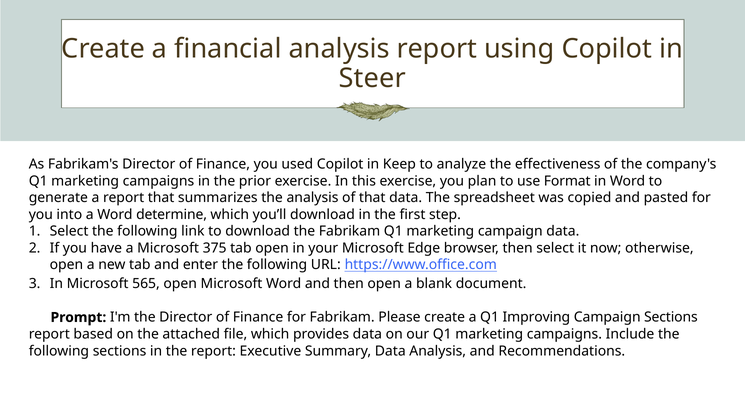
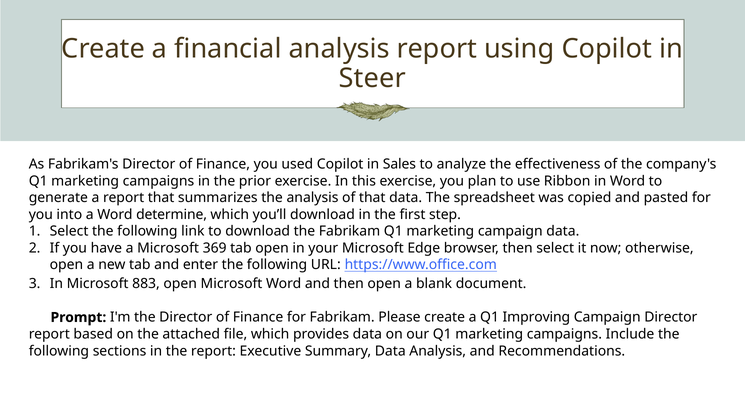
Keep: Keep -> Sales
Format: Format -> Ribbon
375: 375 -> 369
565: 565 -> 883
Campaign Sections: Sections -> Director
